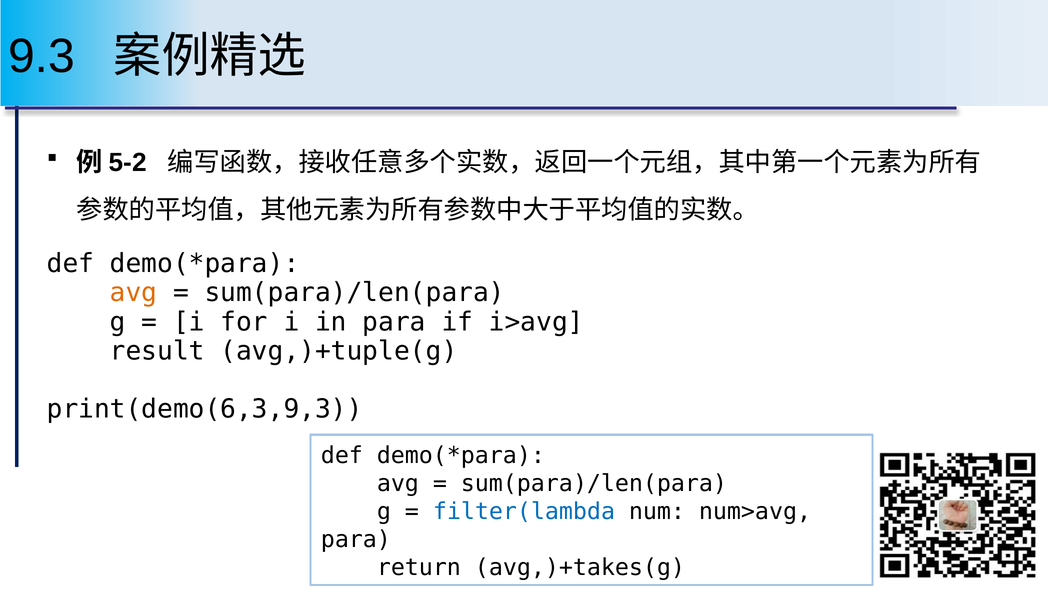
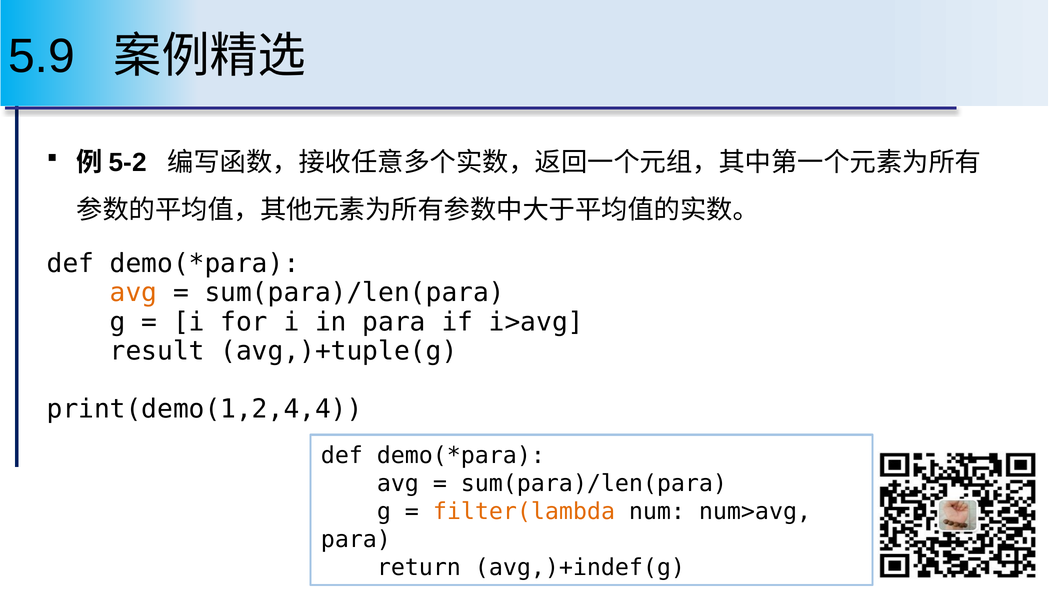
9.3: 9.3 -> 5.9
print(demo(6,3,9,3: print(demo(6,3,9,3 -> print(demo(1,2,4,4
filter(lambda colour: blue -> orange
avg,)+takes(g: avg,)+takes(g -> avg,)+indef(g
